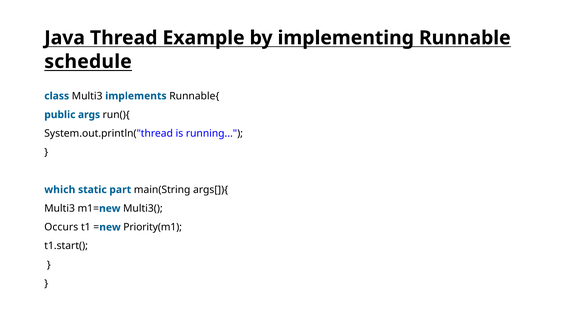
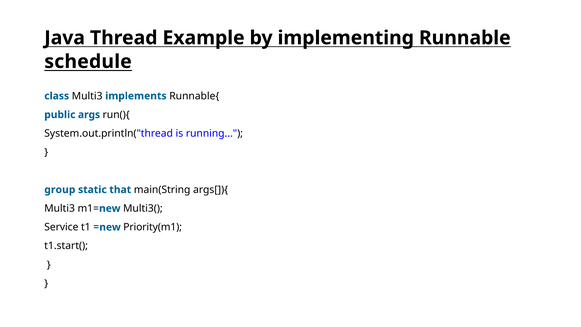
which: which -> group
part: part -> that
Occurs: Occurs -> Service
